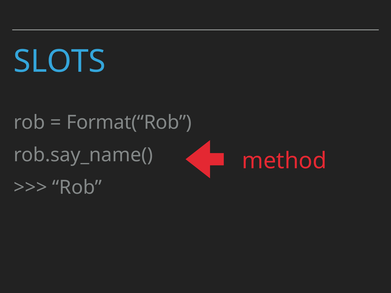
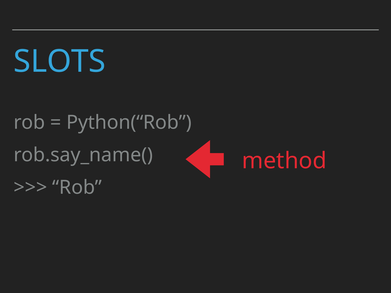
Format(“Rob: Format(“Rob -> Python(“Rob
